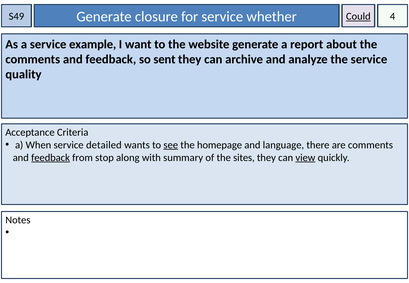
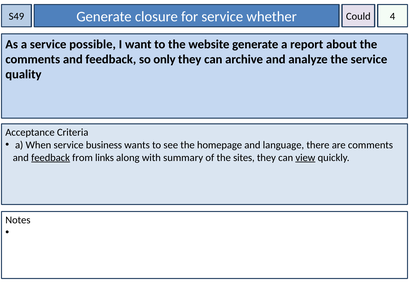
Could underline: present -> none
example: example -> possible
sent: sent -> only
detailed: detailed -> business
see underline: present -> none
stop: stop -> links
